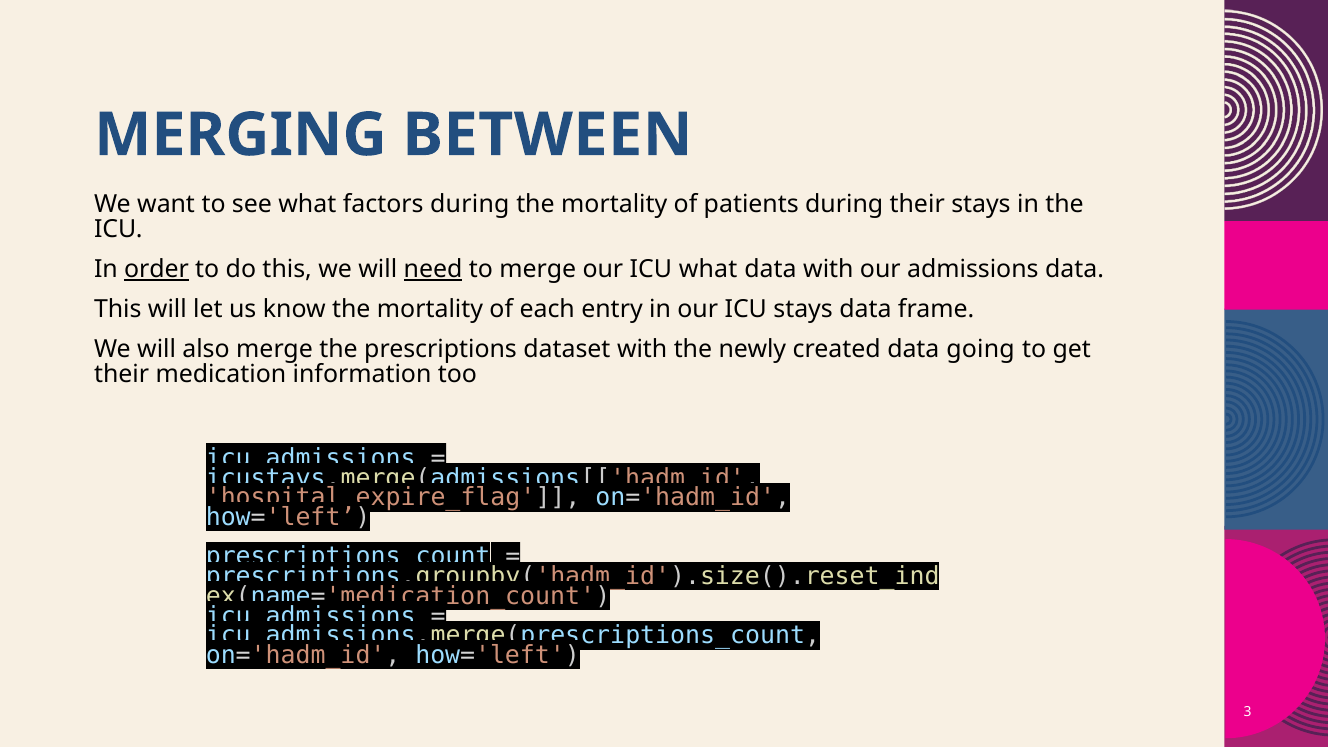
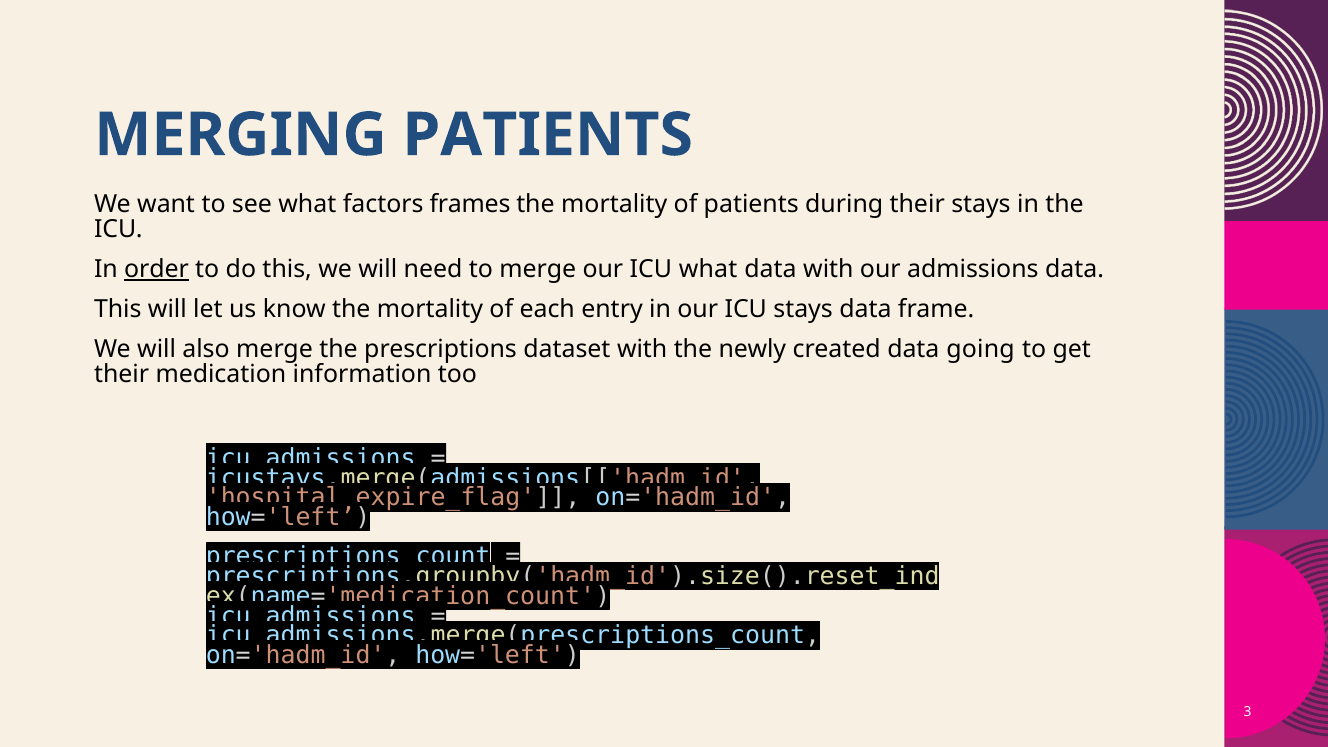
MERGING BETWEEN: BETWEEN -> PATIENTS
factors during: during -> frames
need underline: present -> none
